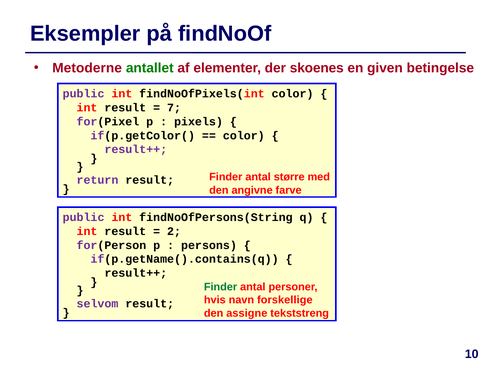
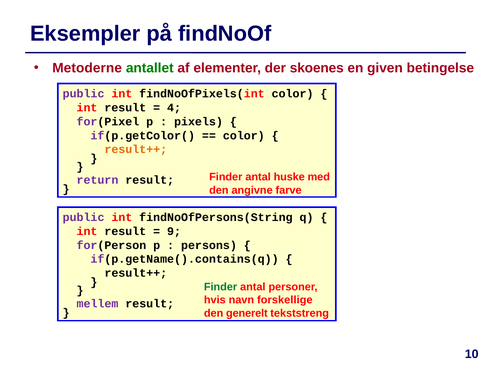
7: 7 -> 4
result++ at (136, 150) colour: purple -> orange
større: større -> huske
2: 2 -> 9
selvom: selvom -> mellem
assigne: assigne -> generelt
